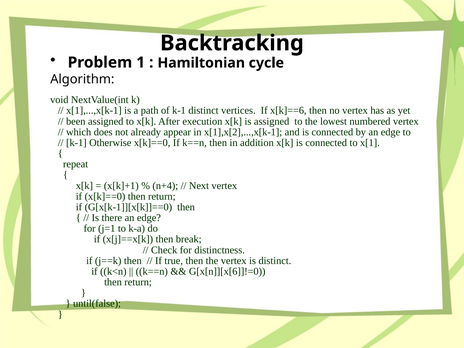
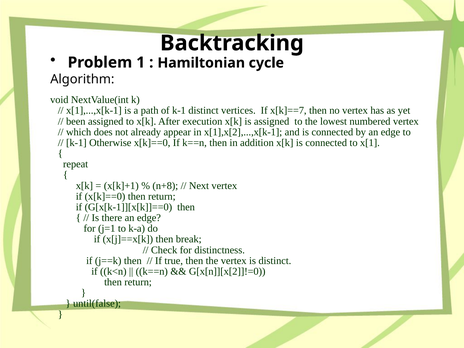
x[k]==6: x[k]==6 -> x[k]==7
n+4: n+4 -> n+8
G[x[n]][x[6]]!=0: G[x[n]][x[6]]!=0 -> G[x[n]][x[2]]!=0
